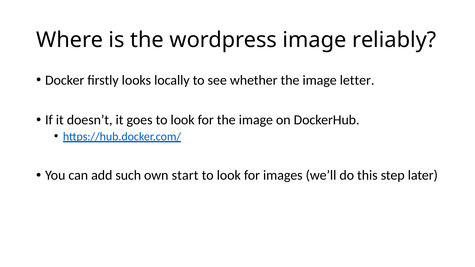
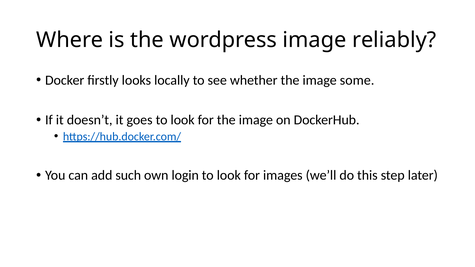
letter: letter -> some
start: start -> login
